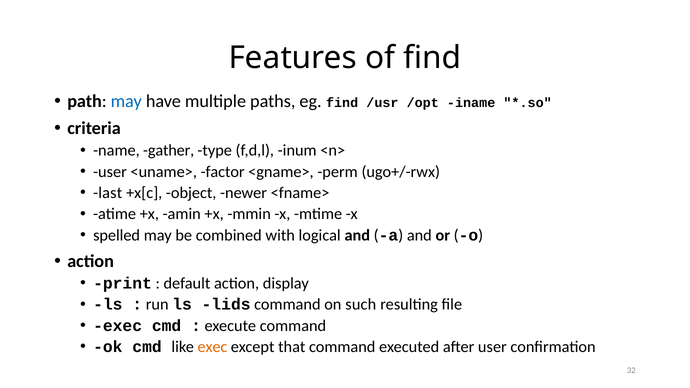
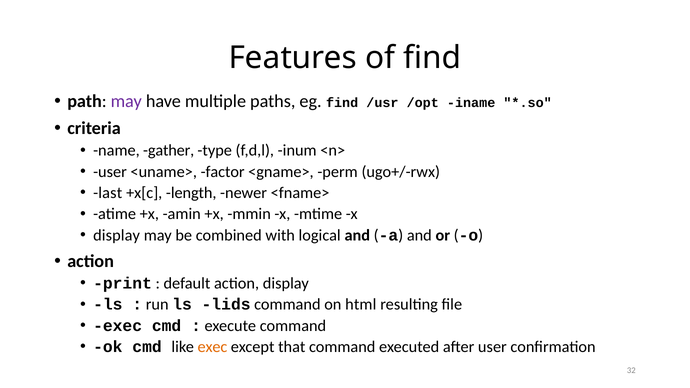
may at (126, 101) colour: blue -> purple
object: object -> length
spelled at (117, 235): spelled -> display
such: such -> html
